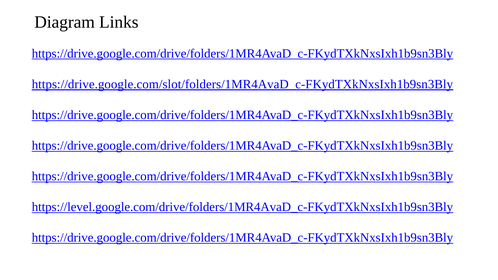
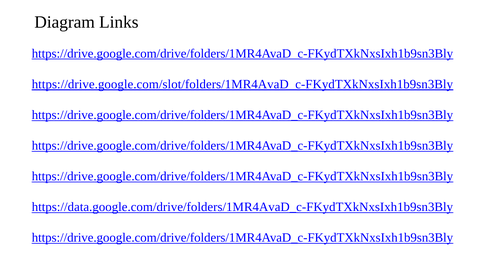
https://level.google.com/drive/folders/1MR4AvaD_c-FKydTXkNxsIxh1b9sn3Bly: https://level.google.com/drive/folders/1MR4AvaD_c-FKydTXkNxsIxh1b9sn3Bly -> https://data.google.com/drive/folders/1MR4AvaD_c-FKydTXkNxsIxh1b9sn3Bly
